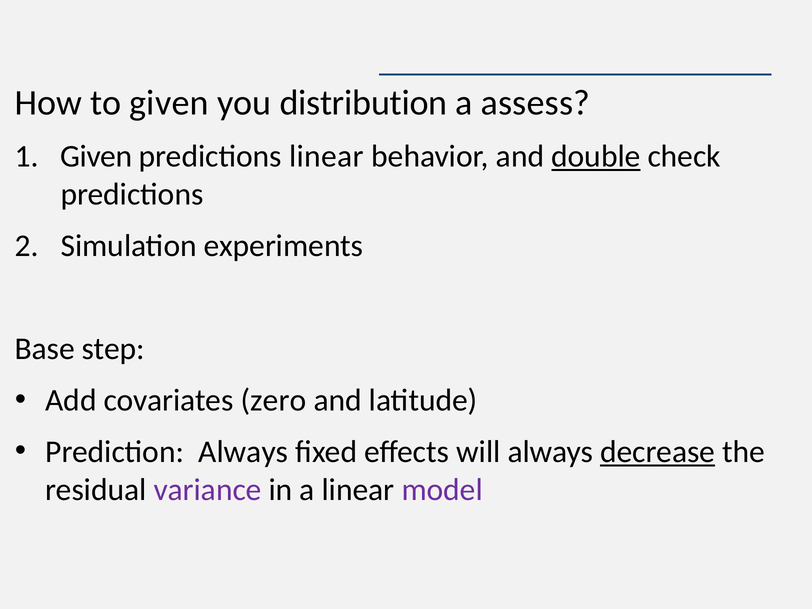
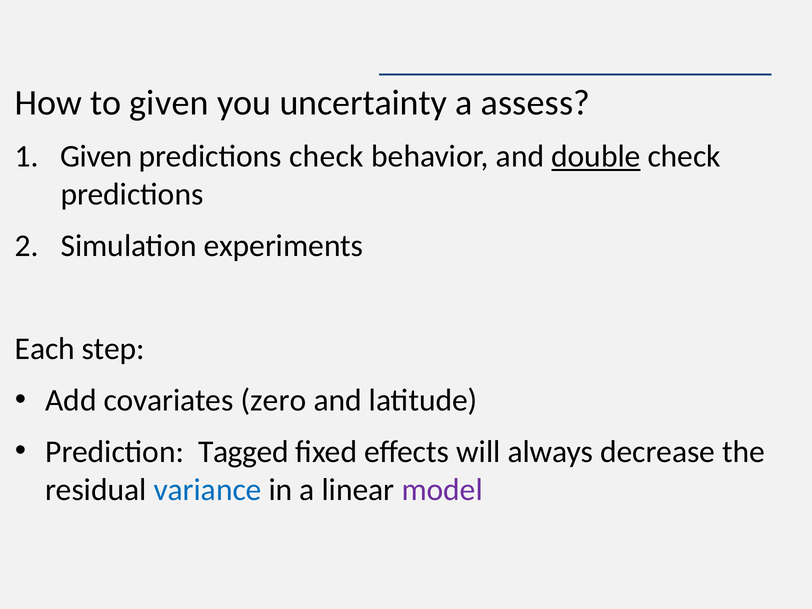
distribution: distribution -> uncertainty
predictions linear: linear -> check
Base: Base -> Each
Prediction Always: Always -> Tagged
decrease underline: present -> none
variance colour: purple -> blue
